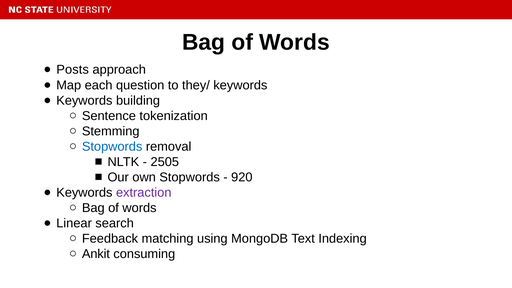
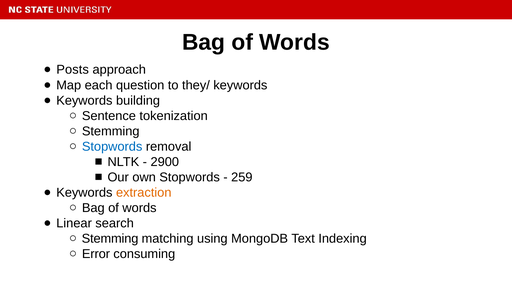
2505: 2505 -> 2900
920: 920 -> 259
extraction colour: purple -> orange
Feedback at (110, 239): Feedback -> Stemming
Ankit: Ankit -> Error
